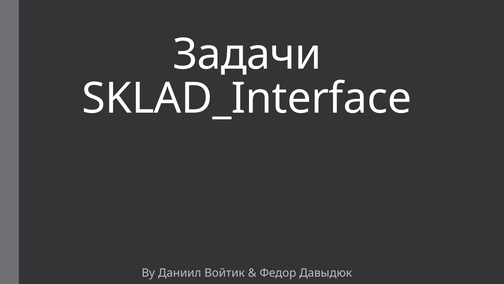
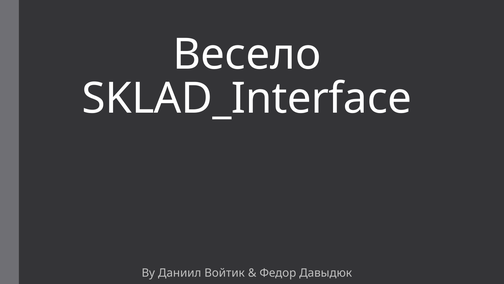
Задачи: Задачи -> Весело
